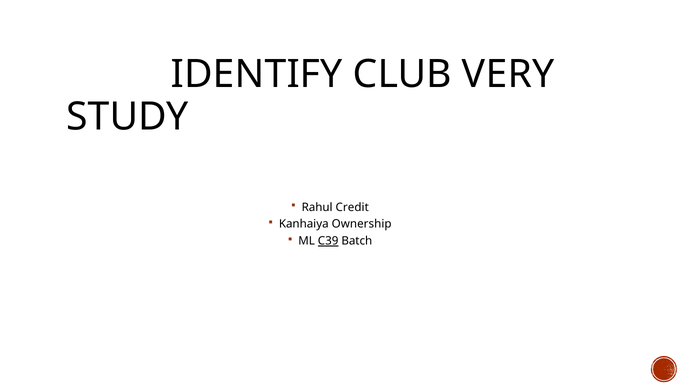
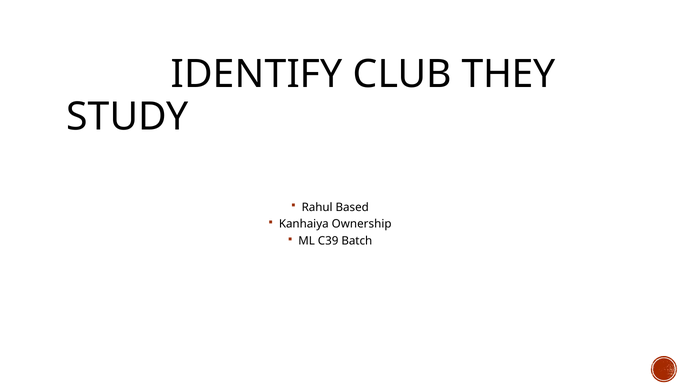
VERY: VERY -> THEY
Credit: Credit -> Based
C39 underline: present -> none
